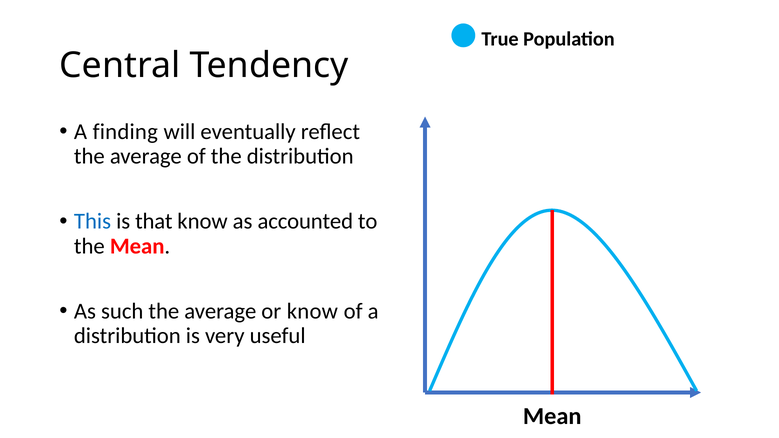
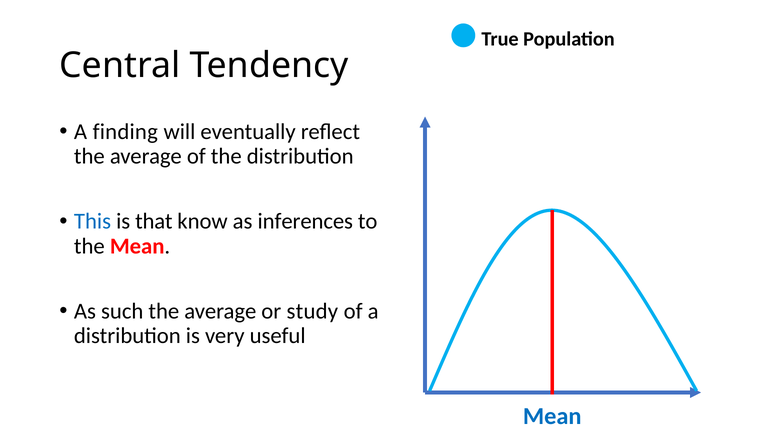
accounted: accounted -> inferences
or know: know -> study
Mean at (552, 416) colour: black -> blue
